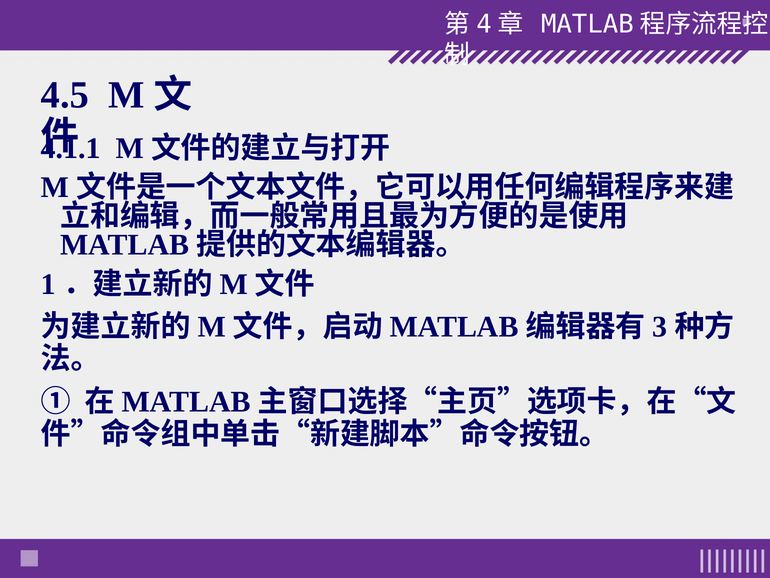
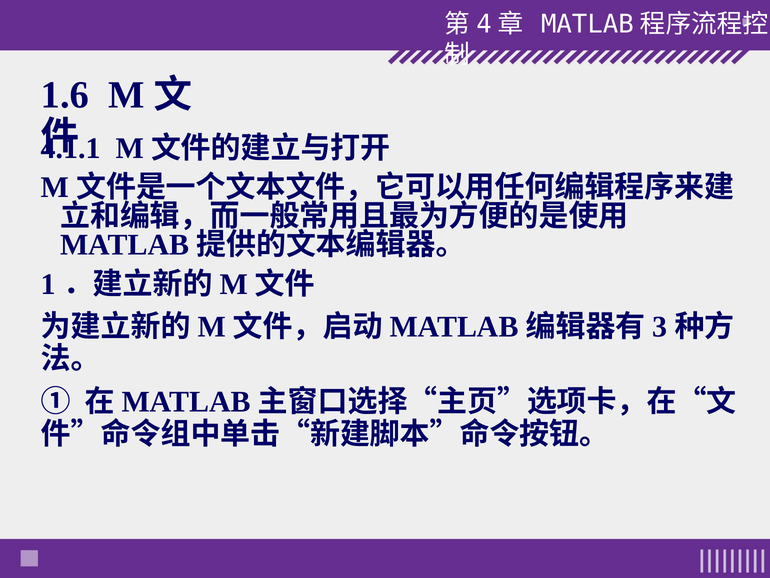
4.5: 4.5 -> 1.6
